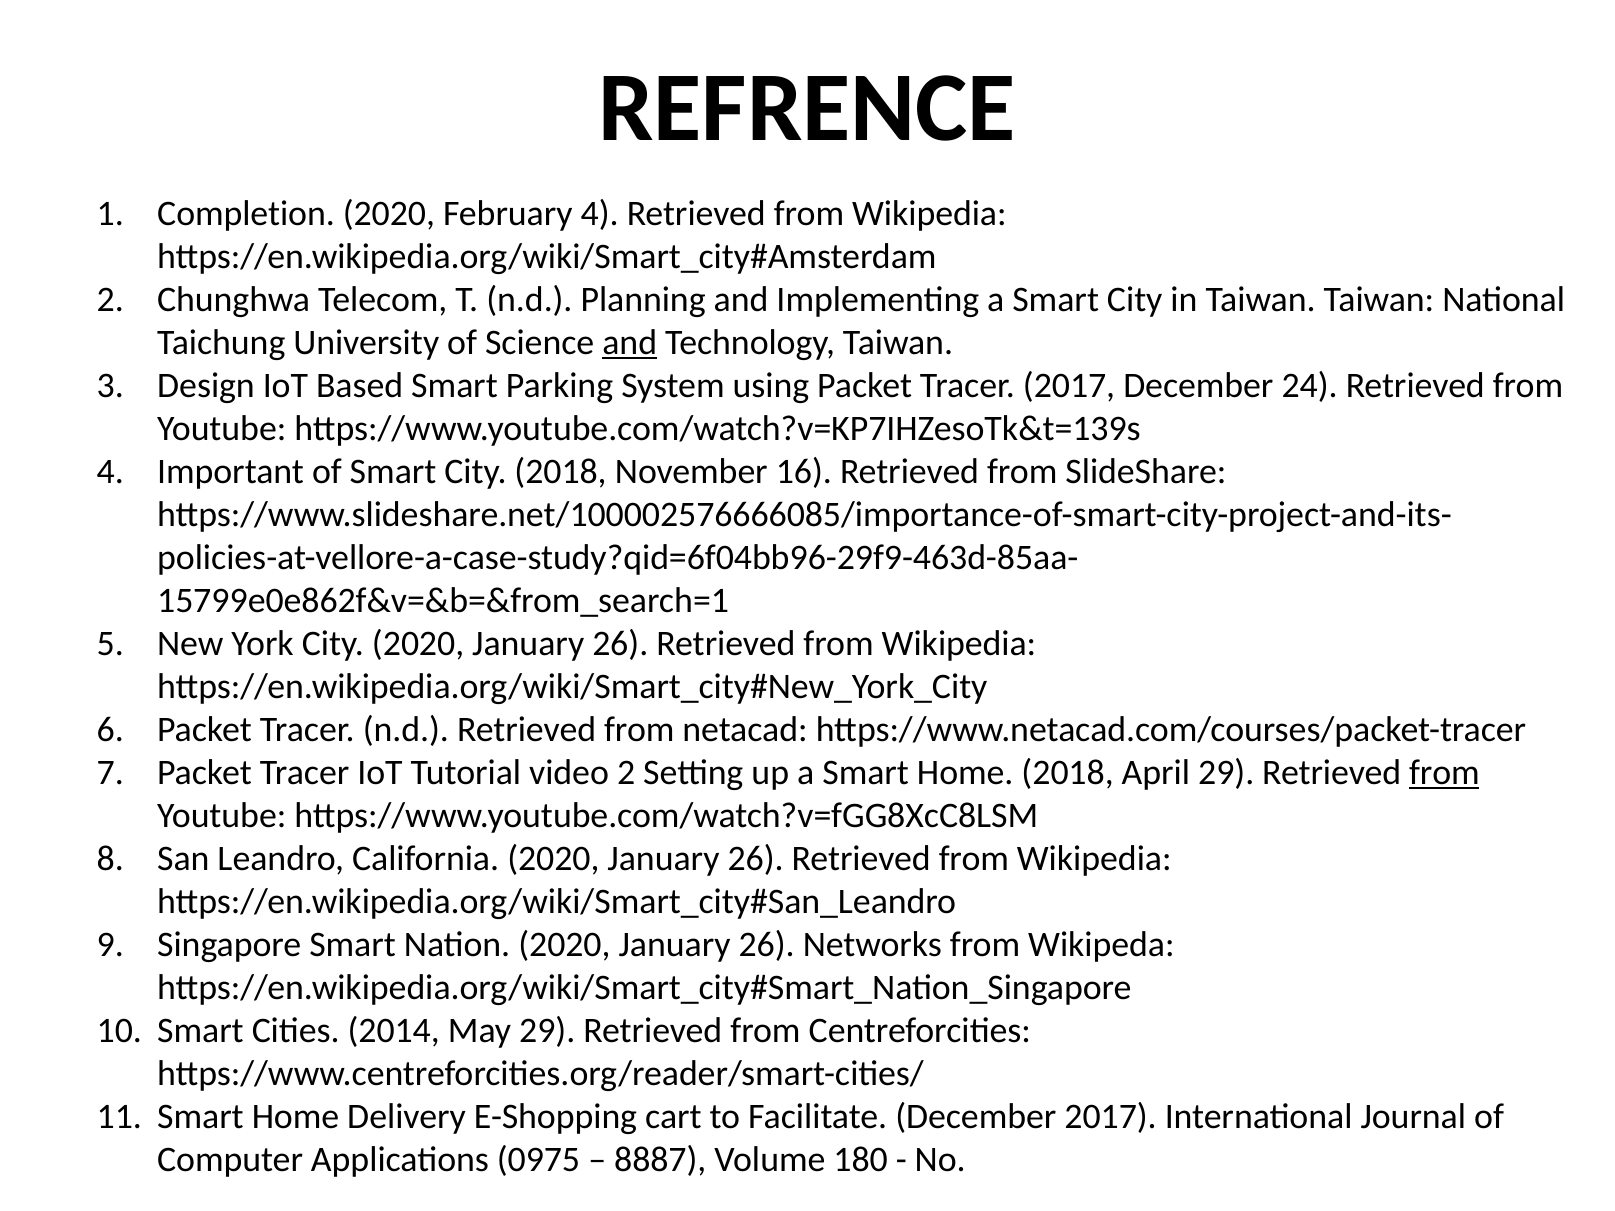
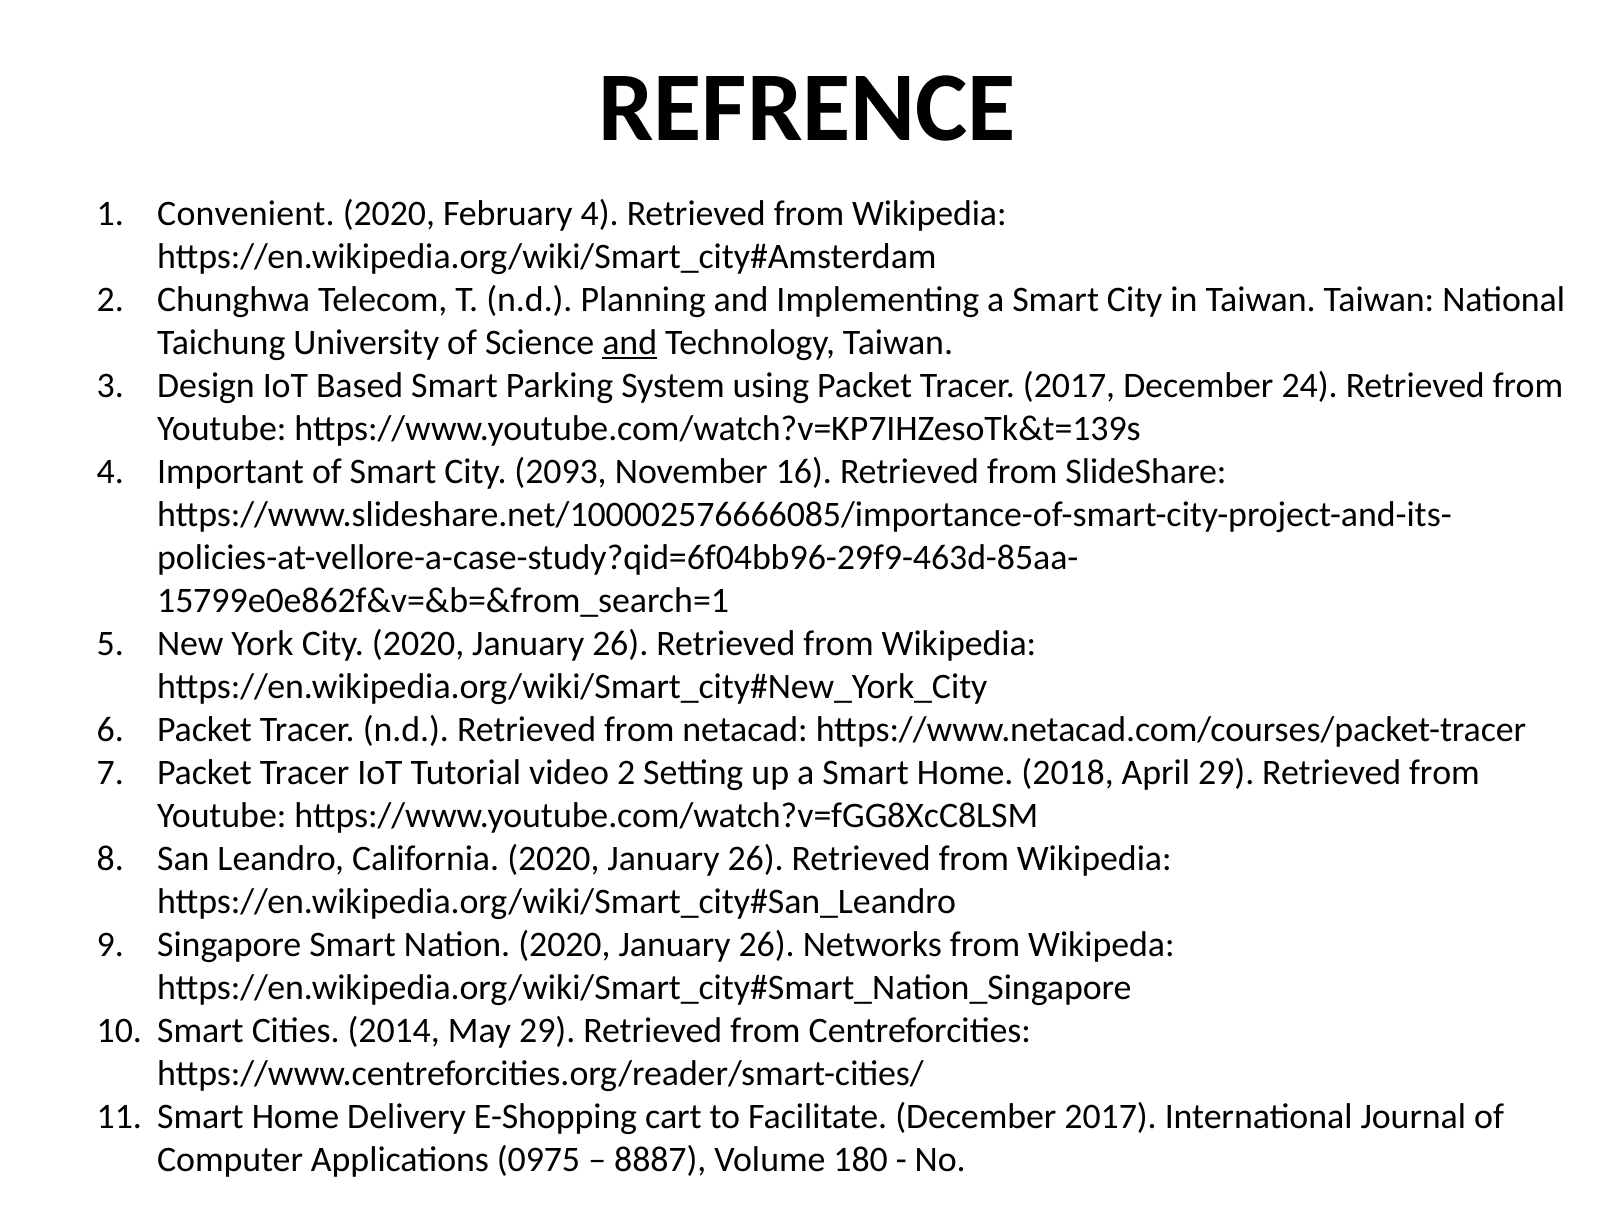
Completion: Completion -> Convenient
City 2018: 2018 -> 2093
from at (1444, 773) underline: present -> none
